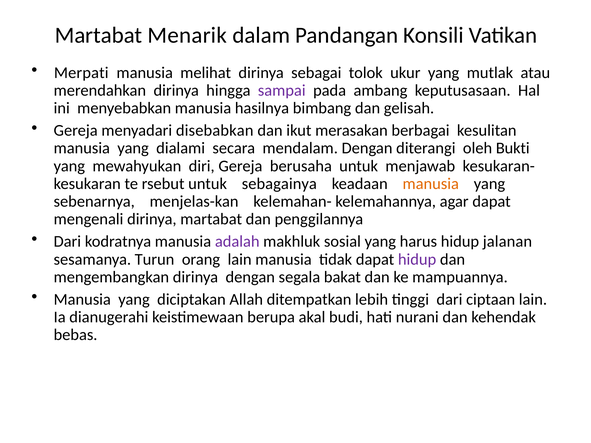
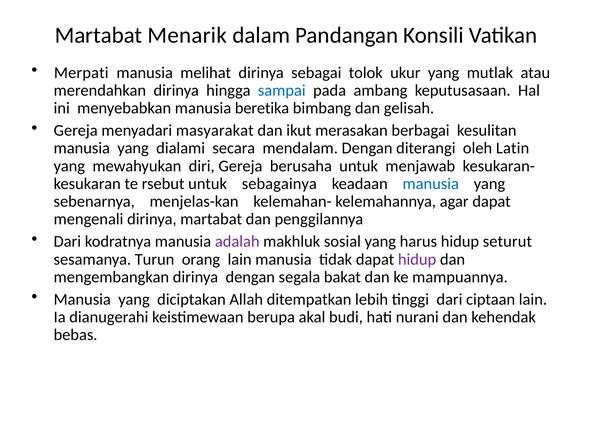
sampai colour: purple -> blue
hasilnya: hasilnya -> beretika
disebabkan: disebabkan -> masyarakat
Bukti: Bukti -> Latin
manusia at (431, 184) colour: orange -> blue
jalanan: jalanan -> seturut
